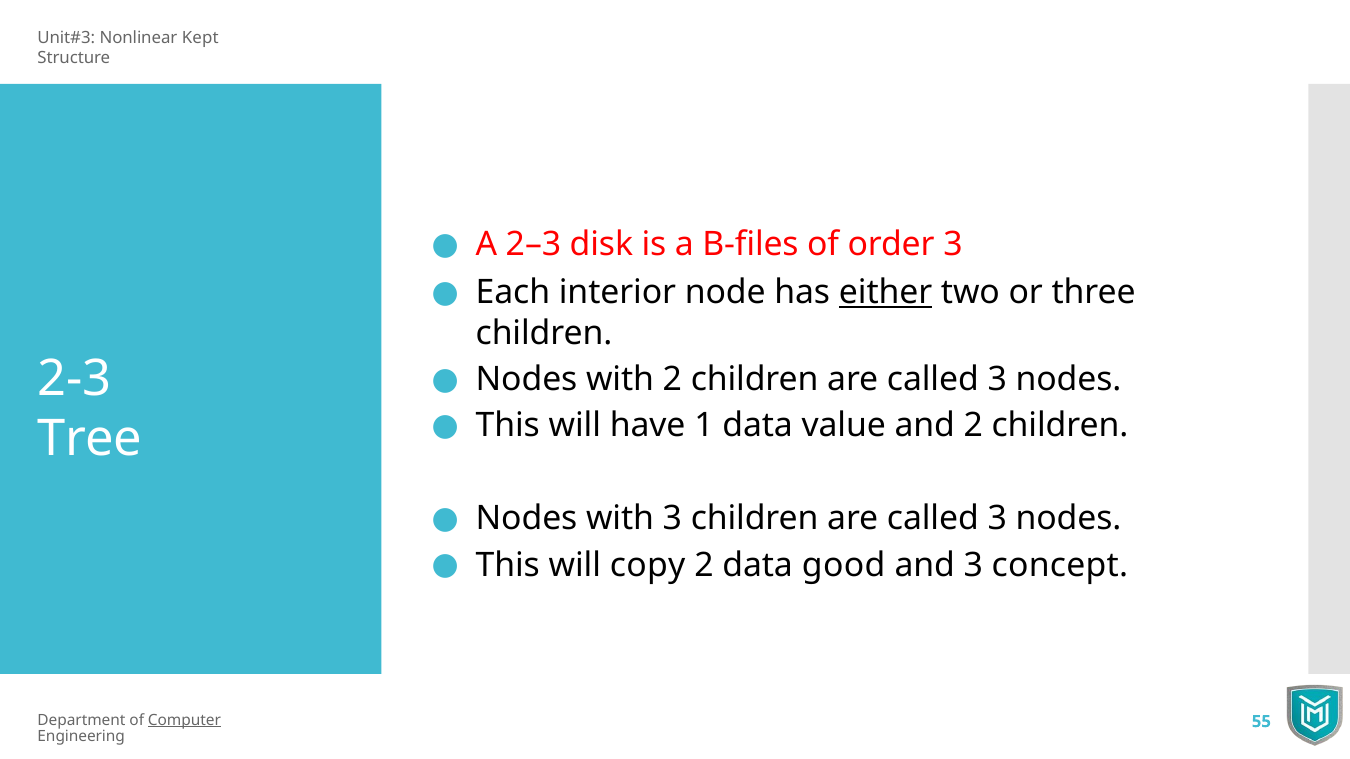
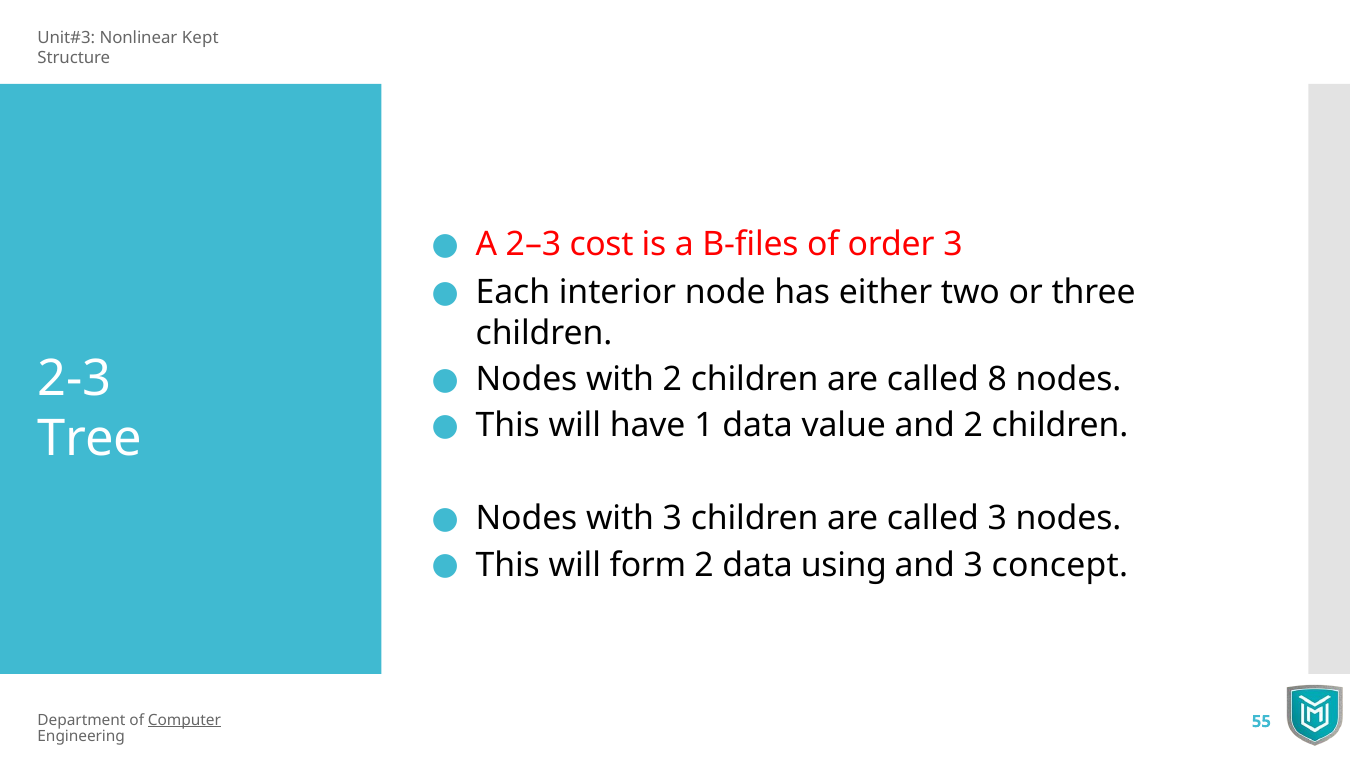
disk: disk -> cost
either underline: present -> none
3 at (997, 380): 3 -> 8
copy: copy -> form
good: good -> using
